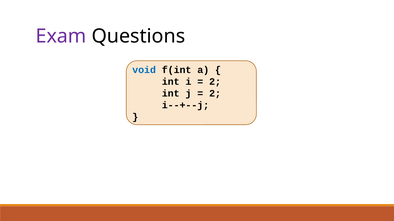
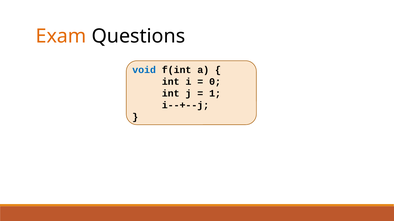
Exam colour: purple -> orange
2 at (215, 82): 2 -> 0
2 at (215, 94): 2 -> 1
